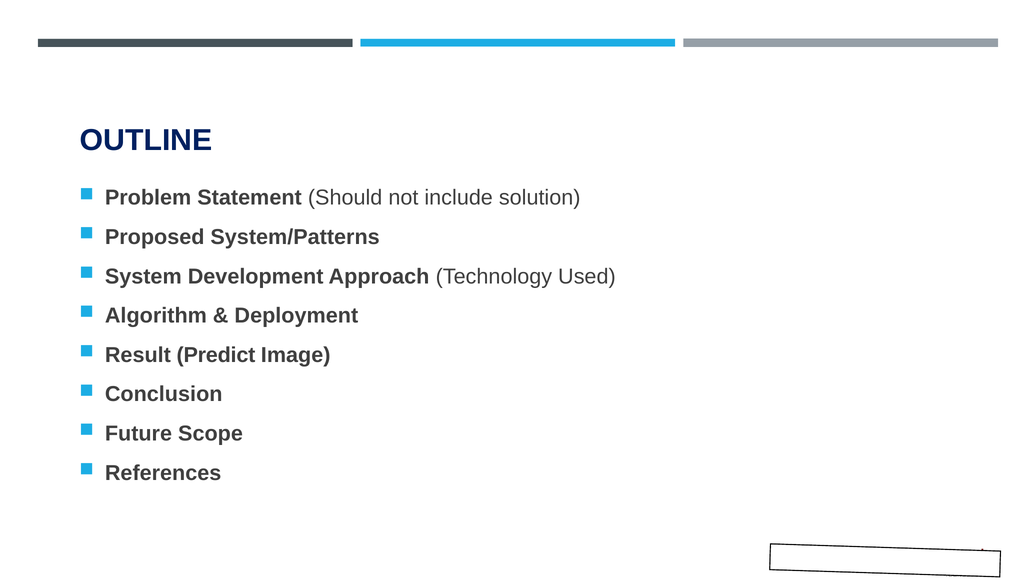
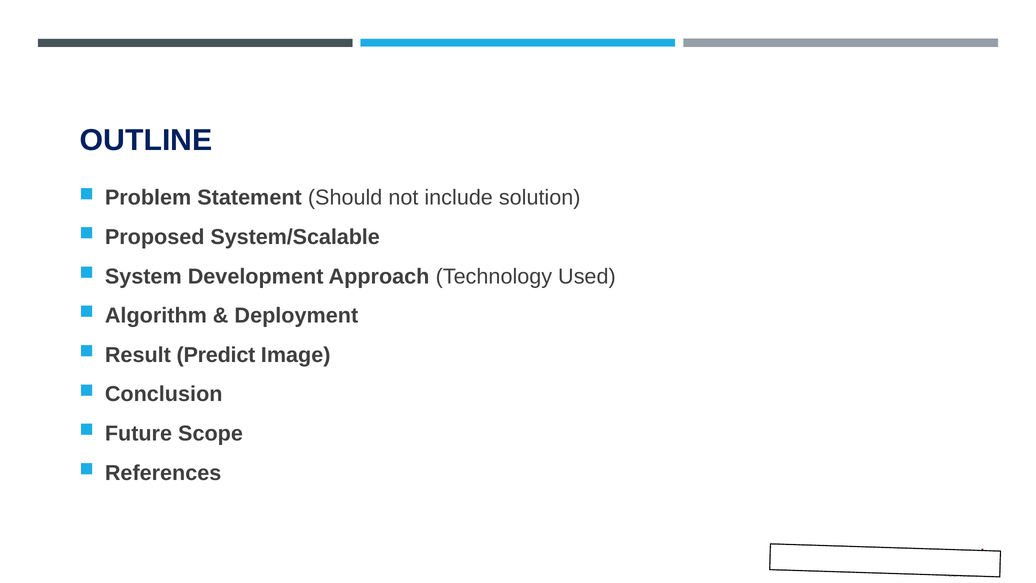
System/Patterns: System/Patterns -> System/Scalable
